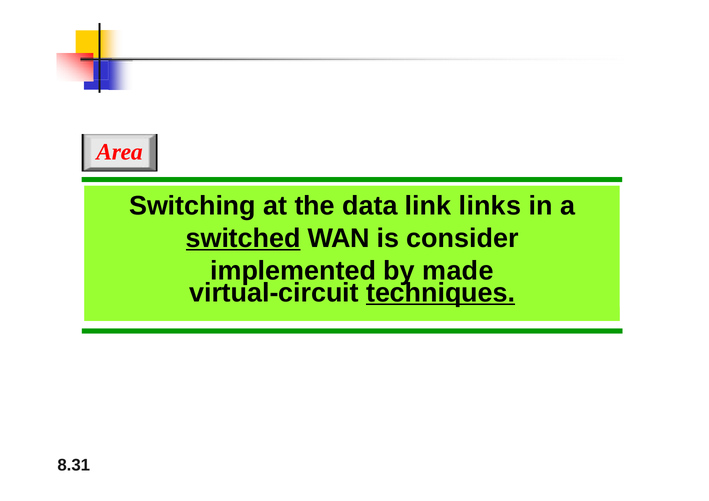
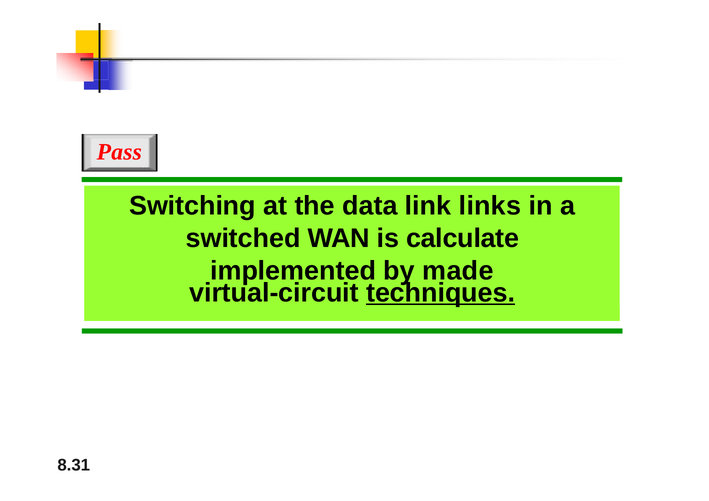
Area: Area -> Pass
switched underline: present -> none
consider: consider -> calculate
